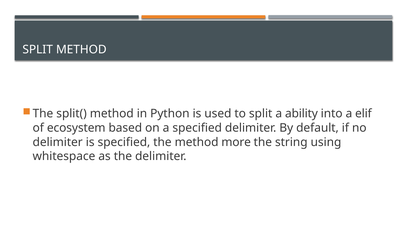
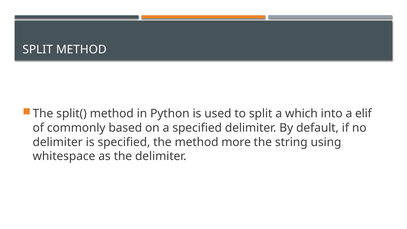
ability: ability -> which
ecosystem: ecosystem -> commonly
